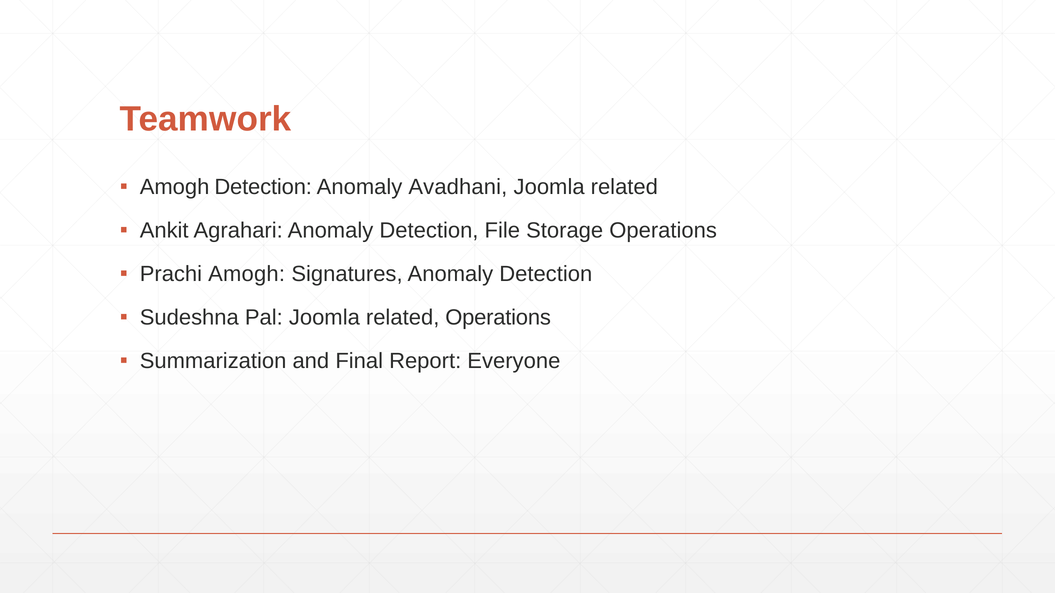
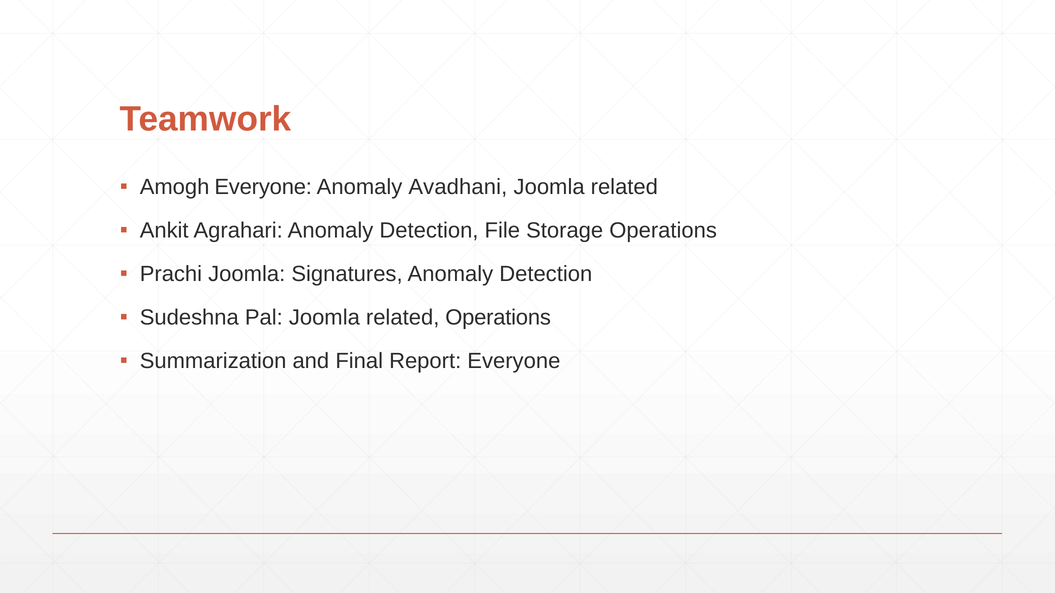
Amogh Detection: Detection -> Everyone
Prachi Amogh: Amogh -> Joomla
